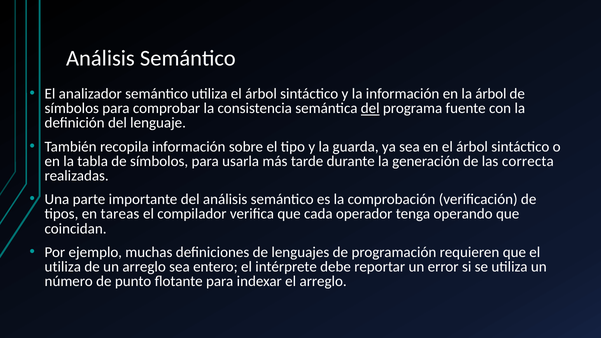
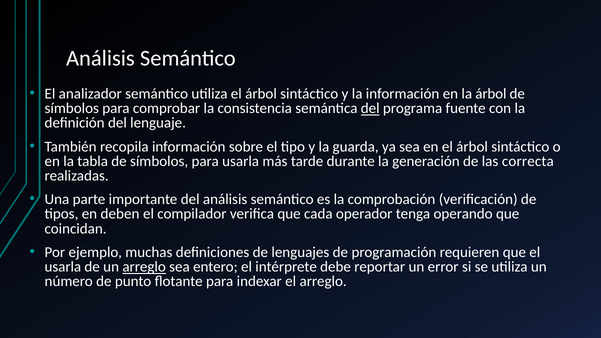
tareas: tareas -> deben
utiliza at (63, 267): utiliza -> usarla
arreglo at (144, 267) underline: none -> present
